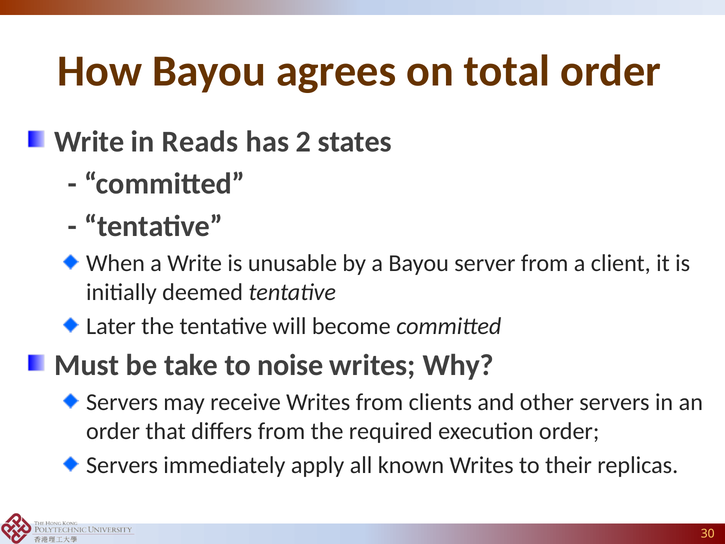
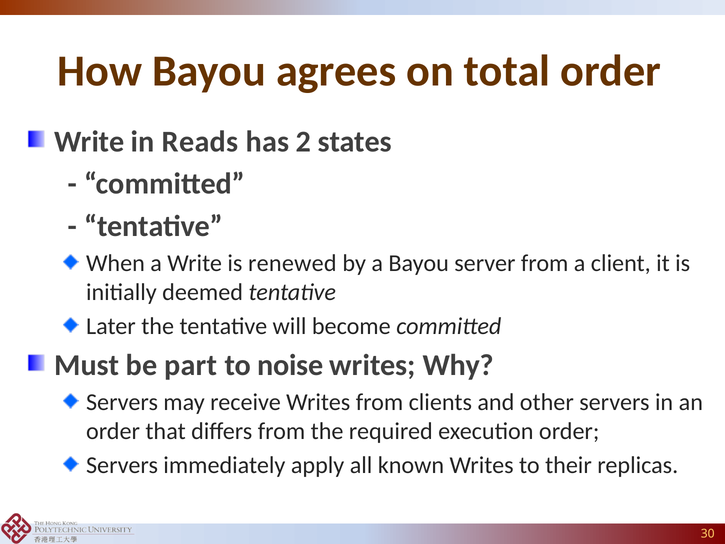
unusable: unusable -> renewed
take: take -> part
